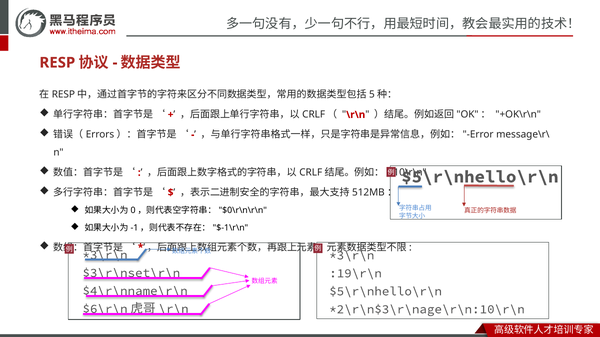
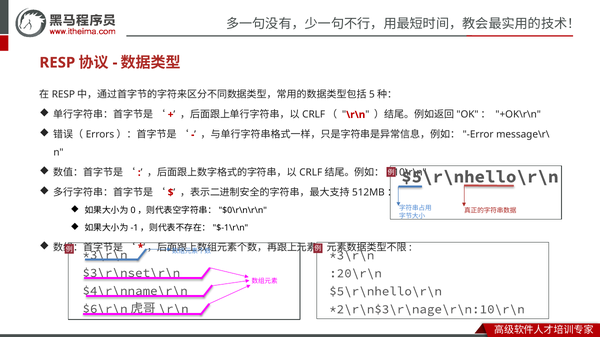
:19\r\n: :19\r\n -> :20\r\n
